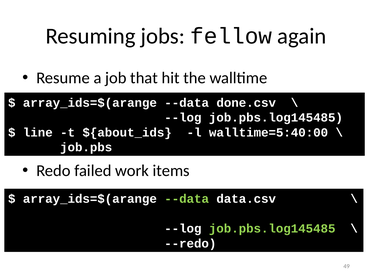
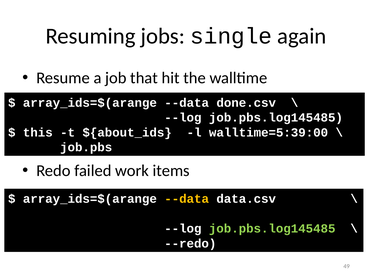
fellow: fellow -> single
line: line -> this
walltime=5:40:00: walltime=5:40:00 -> walltime=5:39:00
--data at (187, 199) colour: light green -> yellow
